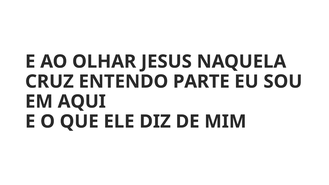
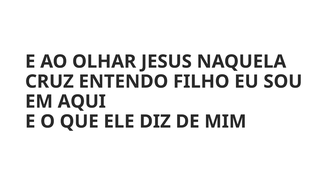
PARTE: PARTE -> FILHO
